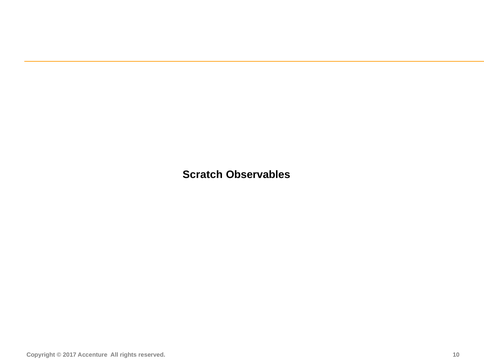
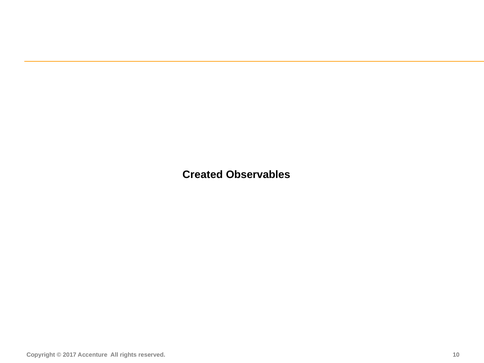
Scratch: Scratch -> Created
